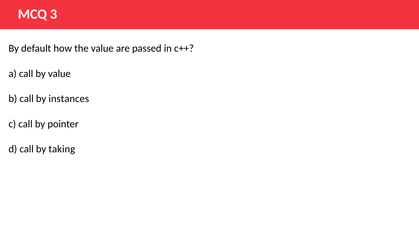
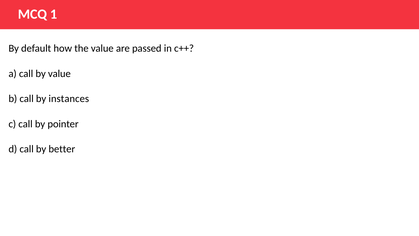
3: 3 -> 1
taking: taking -> better
